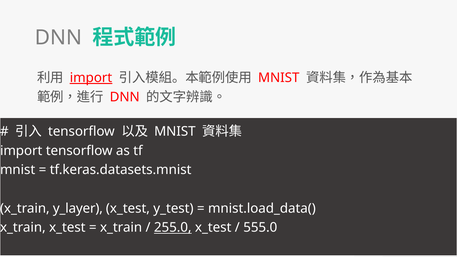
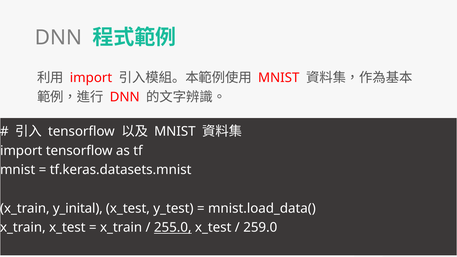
import at (91, 78) underline: present -> none
y_layer: y_layer -> y_inital
555.0: 555.0 -> 259.0
